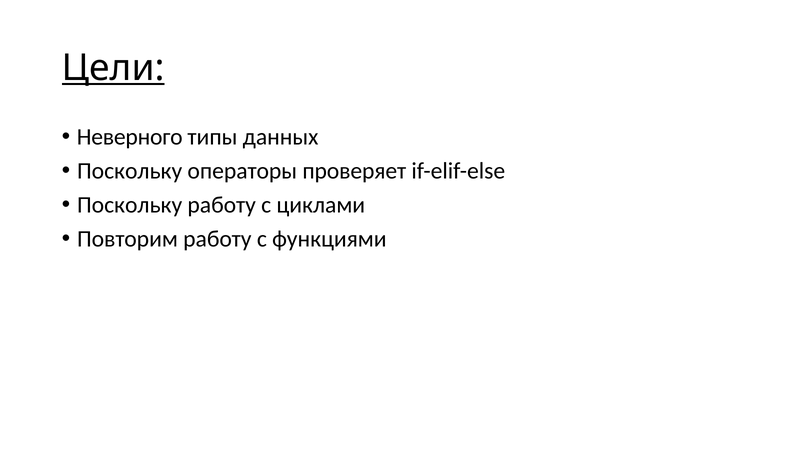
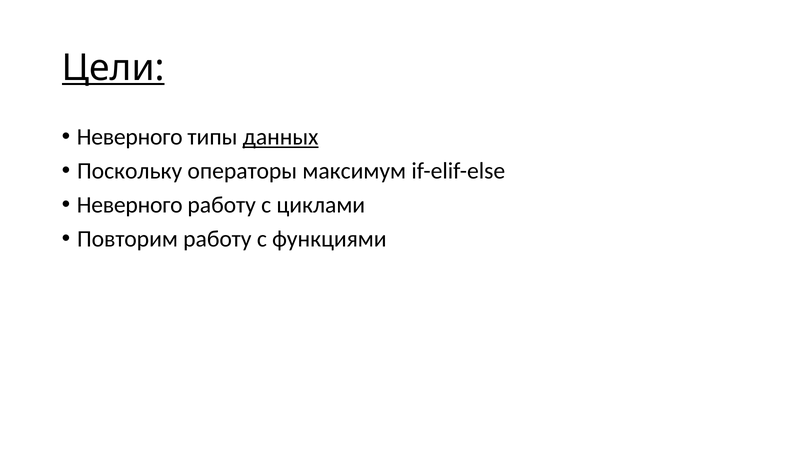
данных underline: none -> present
проверяет: проверяет -> максимум
Поскольку at (130, 205): Поскольку -> Неверного
